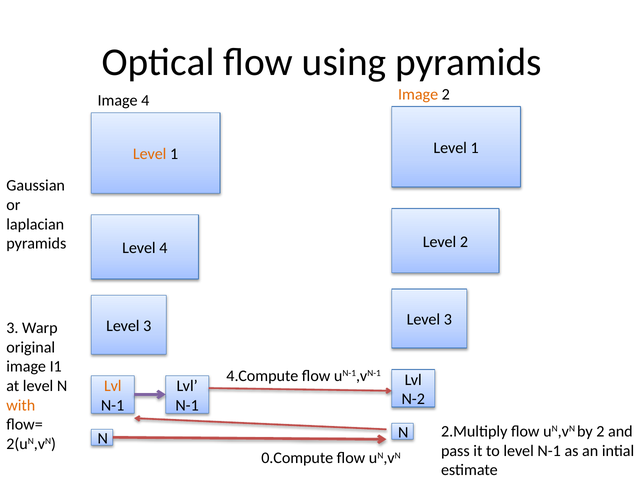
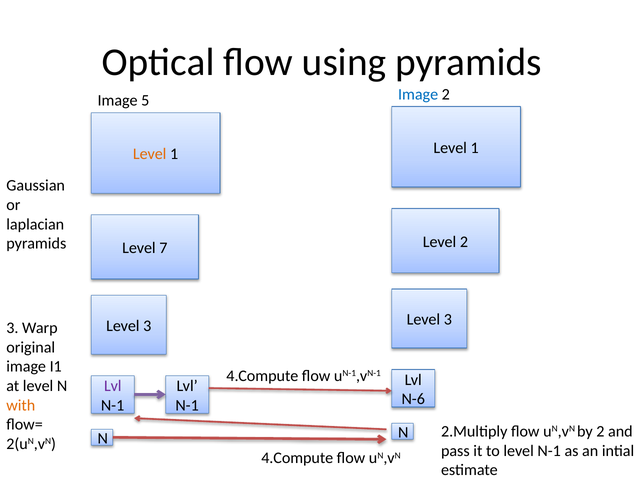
Image at (418, 94) colour: orange -> blue
Image 4: 4 -> 5
Level 4: 4 -> 7
Lvl at (113, 386) colour: orange -> purple
N-2: N-2 -> N-6
0.Compute at (297, 458): 0.Compute -> 4.Compute
